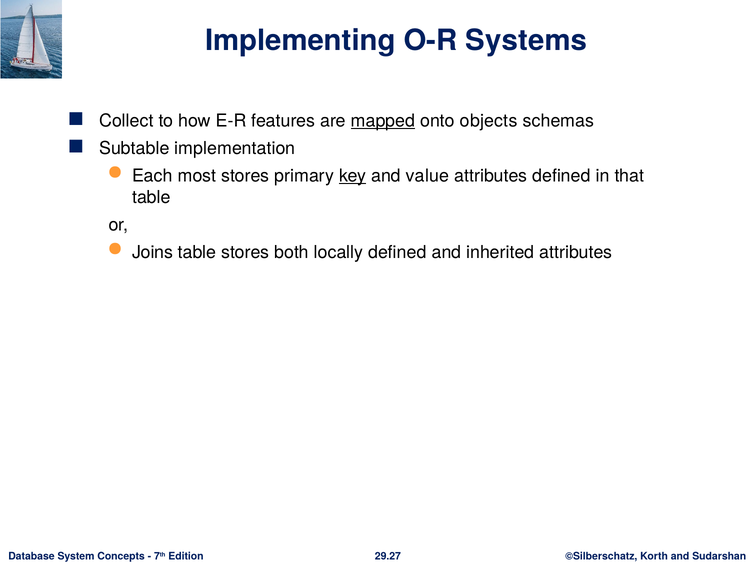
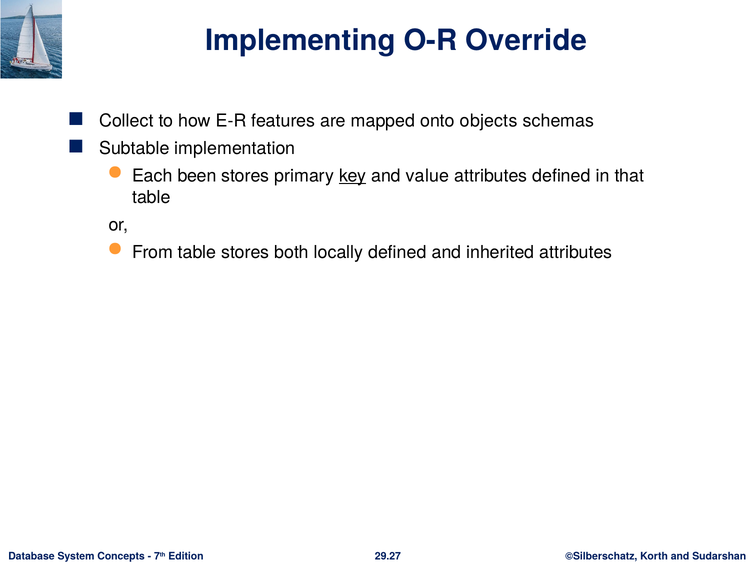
Systems: Systems -> Override
mapped underline: present -> none
most: most -> been
Joins: Joins -> From
